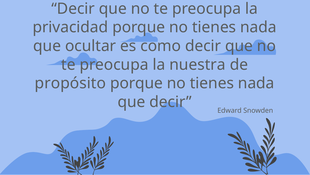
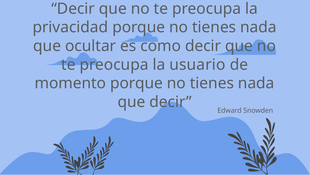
nuestra: nuestra -> usuario
propósito: propósito -> momento
